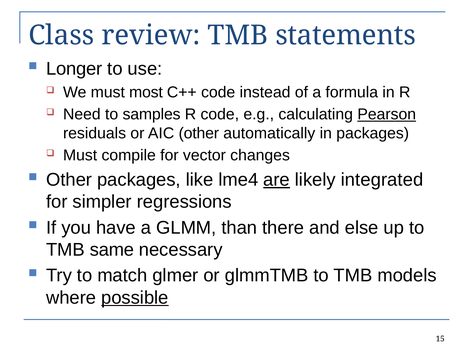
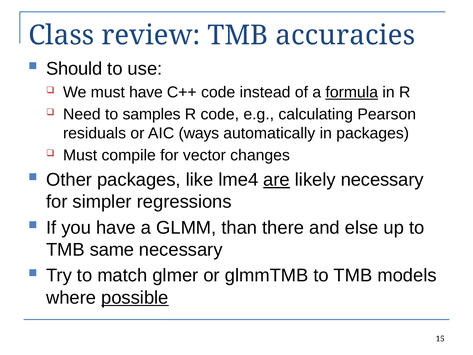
statements: statements -> accuracies
Longer: Longer -> Should
must most: most -> have
formula underline: none -> present
Pearson underline: present -> none
AIC other: other -> ways
likely integrated: integrated -> necessary
